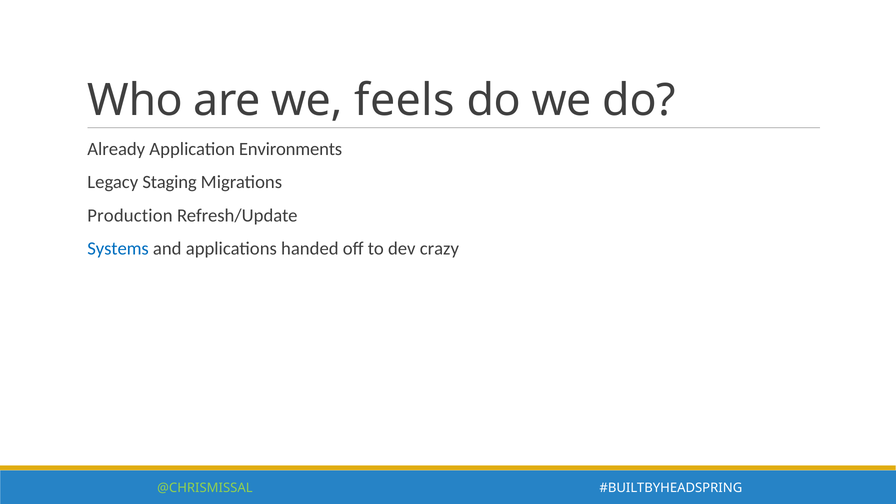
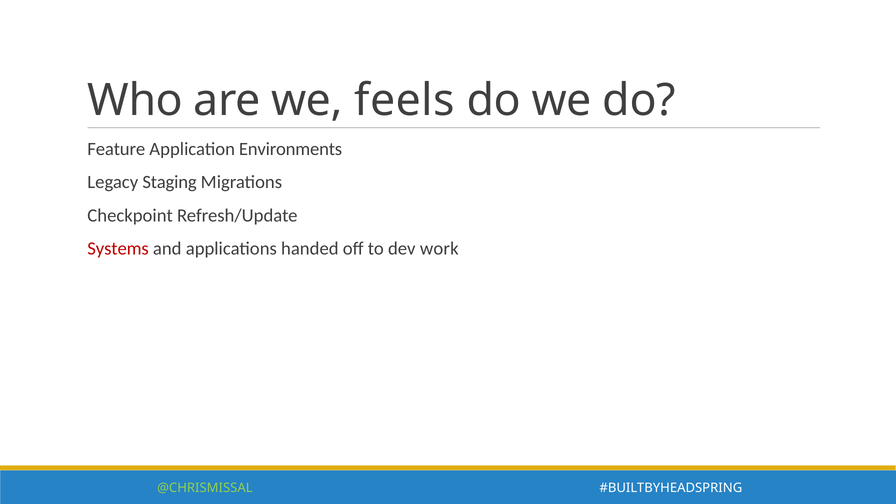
Already: Already -> Feature
Production: Production -> Checkpoint
Systems colour: blue -> red
crazy: crazy -> work
